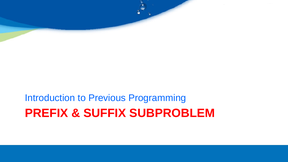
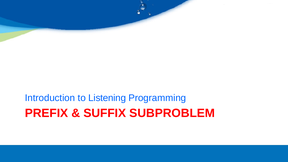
Previous: Previous -> Listening
